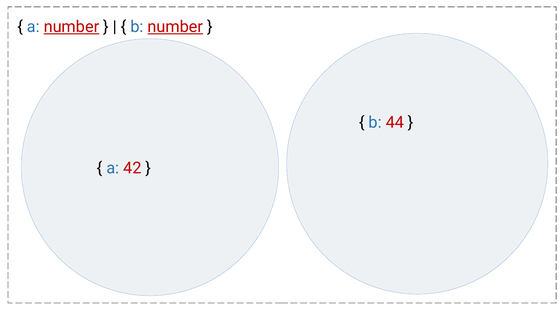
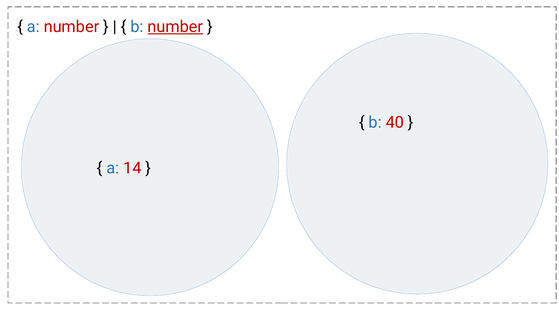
number at (71, 27) underline: present -> none
44: 44 -> 40
42: 42 -> 14
